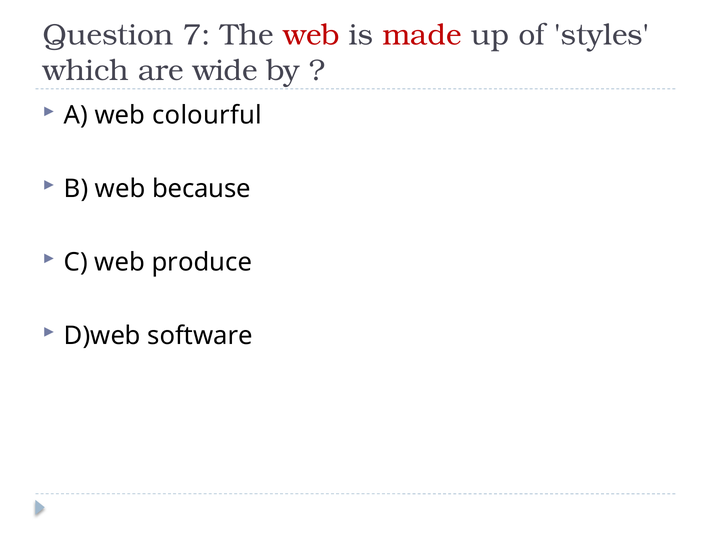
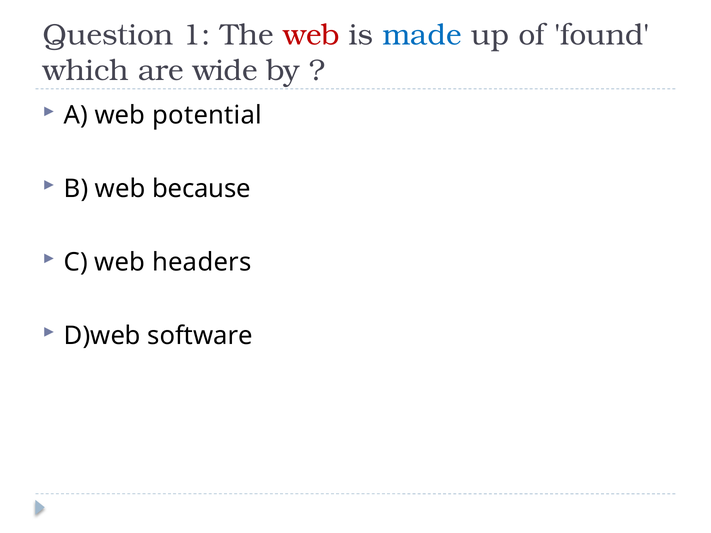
7: 7 -> 1
made colour: red -> blue
styles: styles -> found
colourful: colourful -> potential
produce: produce -> headers
